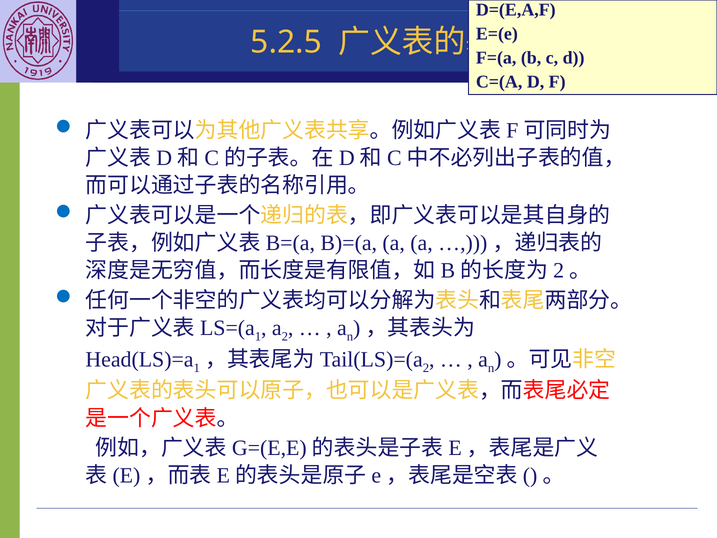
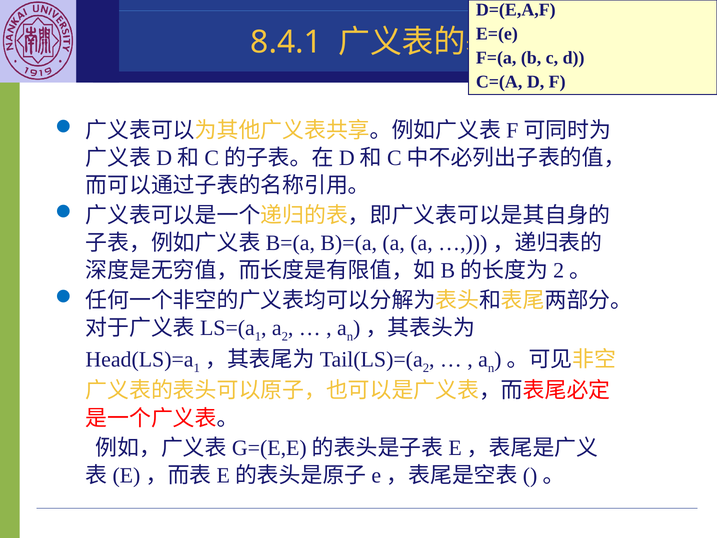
5.2.5: 5.2.5 -> 8.4.1
